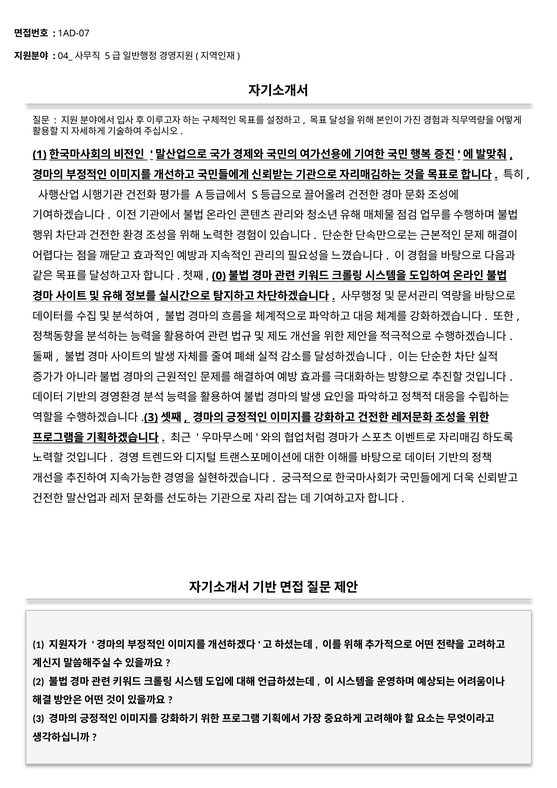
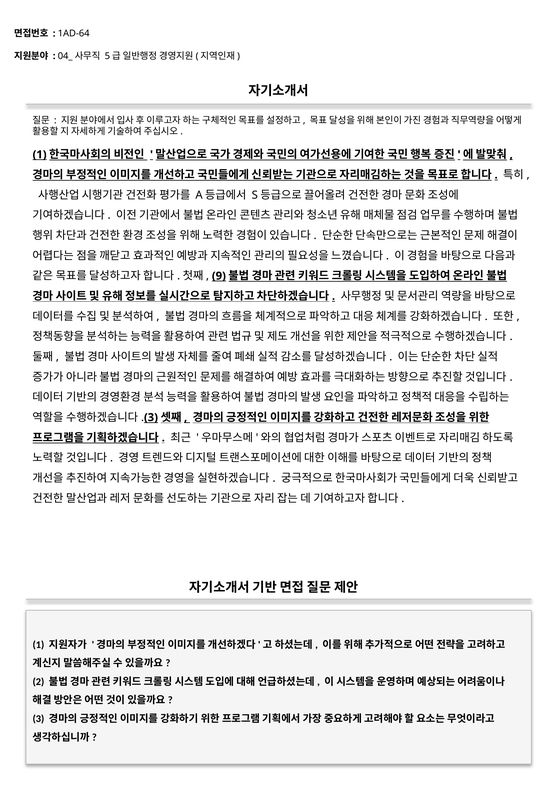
1AD-07: 1AD-07 -> 1AD-64
0: 0 -> 9
